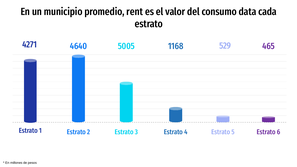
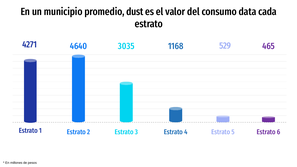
rent: rent -> dust
5005: 5005 -> 3035
